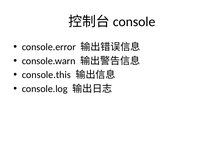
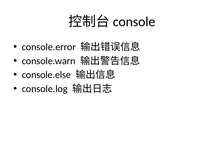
console.this: console.this -> console.else
